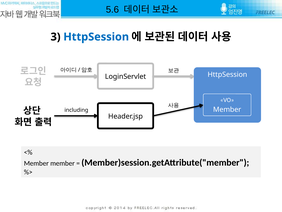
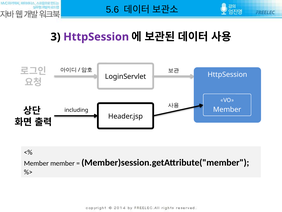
HttpSession at (96, 37) colour: blue -> purple
